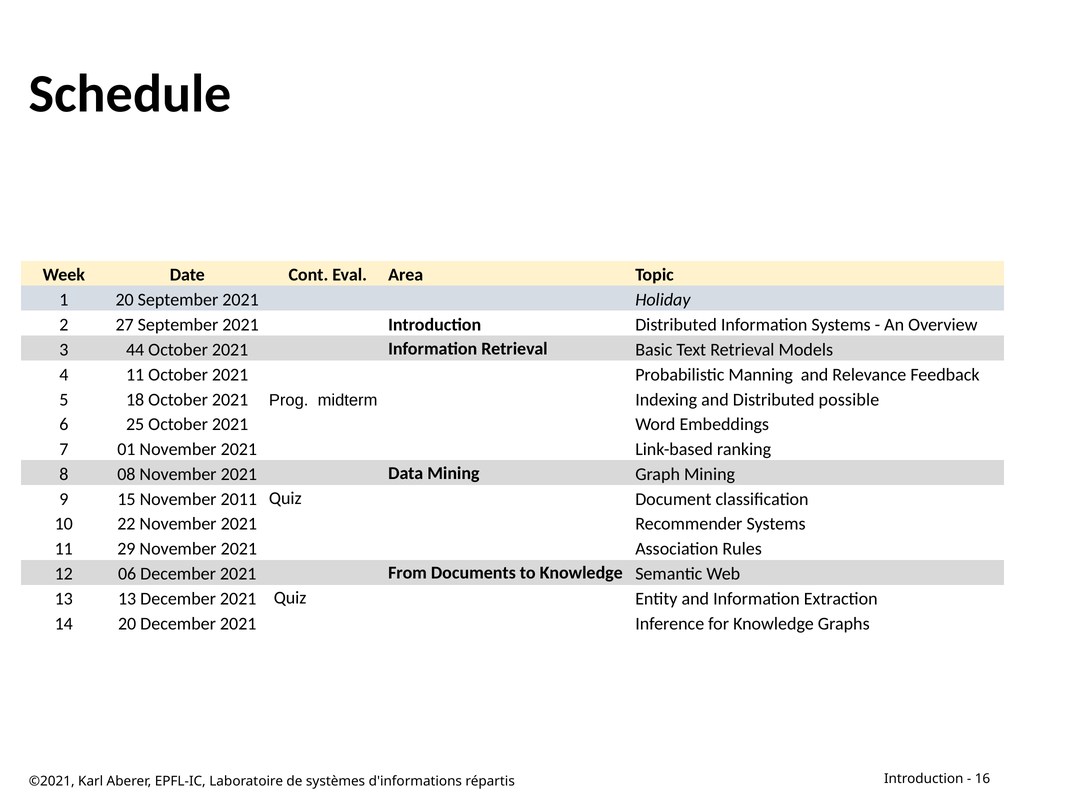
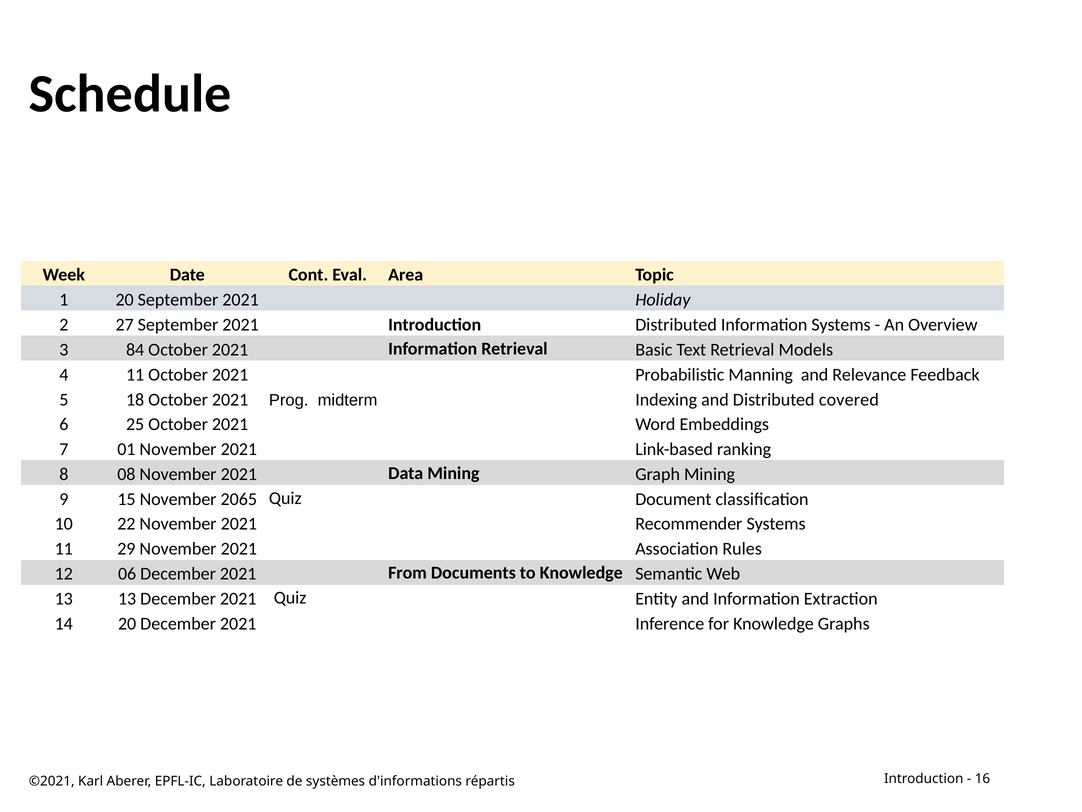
44: 44 -> 84
possible: possible -> covered
2011: 2011 -> 2065
